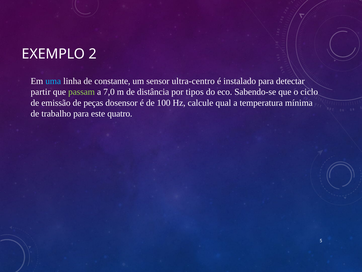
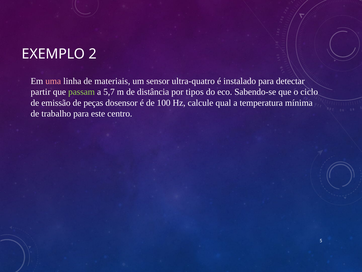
uma colour: light blue -> pink
constante: constante -> materiais
ultra-centro: ultra-centro -> ultra-quatro
7,0: 7,0 -> 5,7
quatro: quatro -> centro
